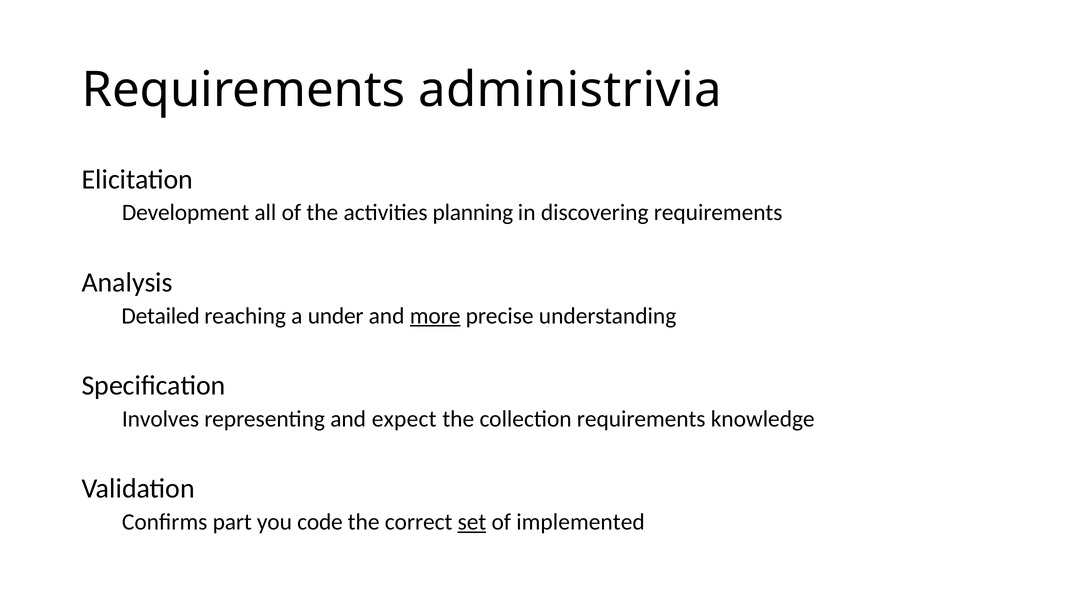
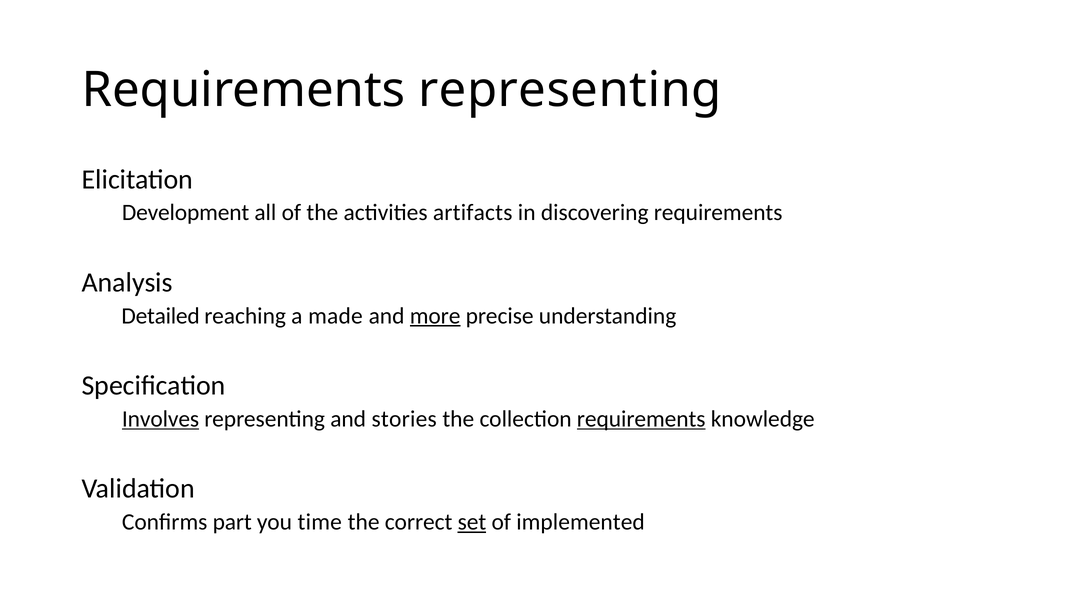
Requirements administrivia: administrivia -> representing
planning: planning -> artifacts
under: under -> made
Involves underline: none -> present
expect: expect -> stories
requirements at (641, 419) underline: none -> present
code: code -> time
